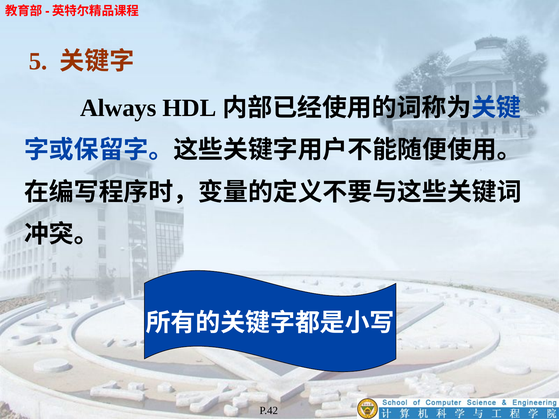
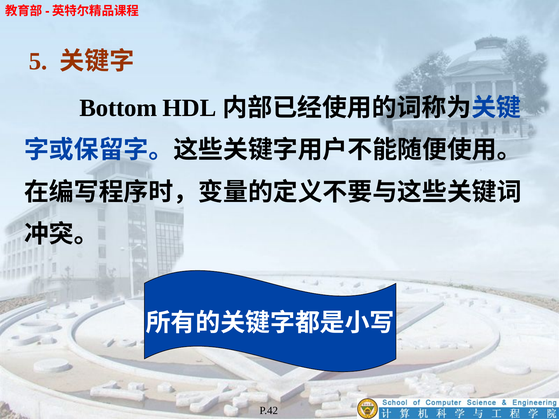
Always: Always -> Bottom
